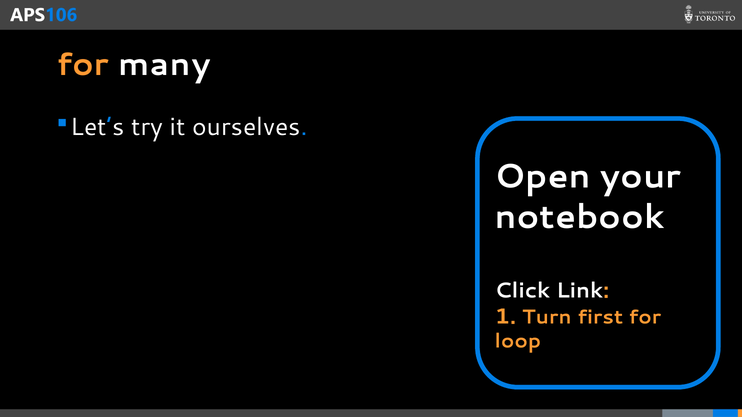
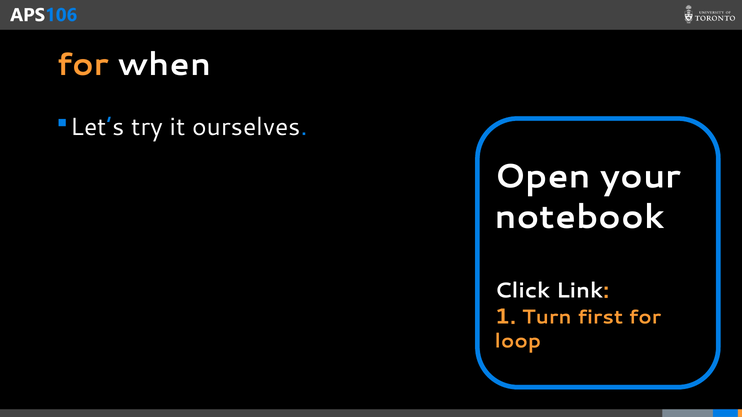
many: many -> when
